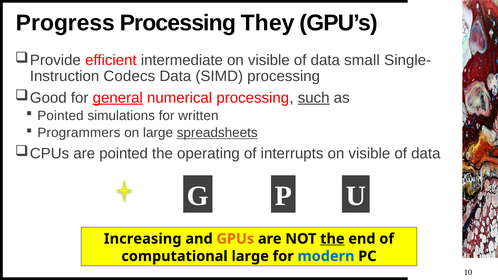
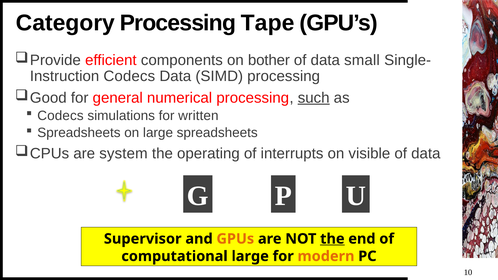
Progress: Progress -> Category
They: They -> Tape
intermediate: intermediate -> components
visible at (269, 60): visible -> bother
general underline: present -> none
Pointed at (60, 116): Pointed -> Codecs
Programmers at (79, 133): Programmers -> Spreadsheets
spreadsheets at (217, 133) underline: present -> none
are pointed: pointed -> system
Increasing: Increasing -> Supervisor
modern colour: blue -> orange
